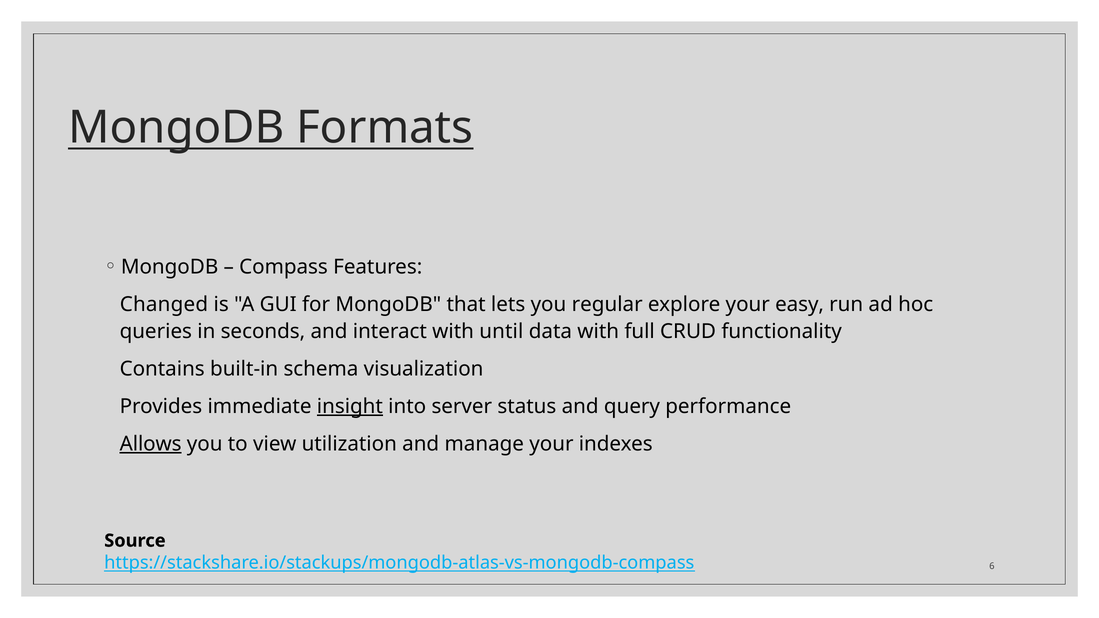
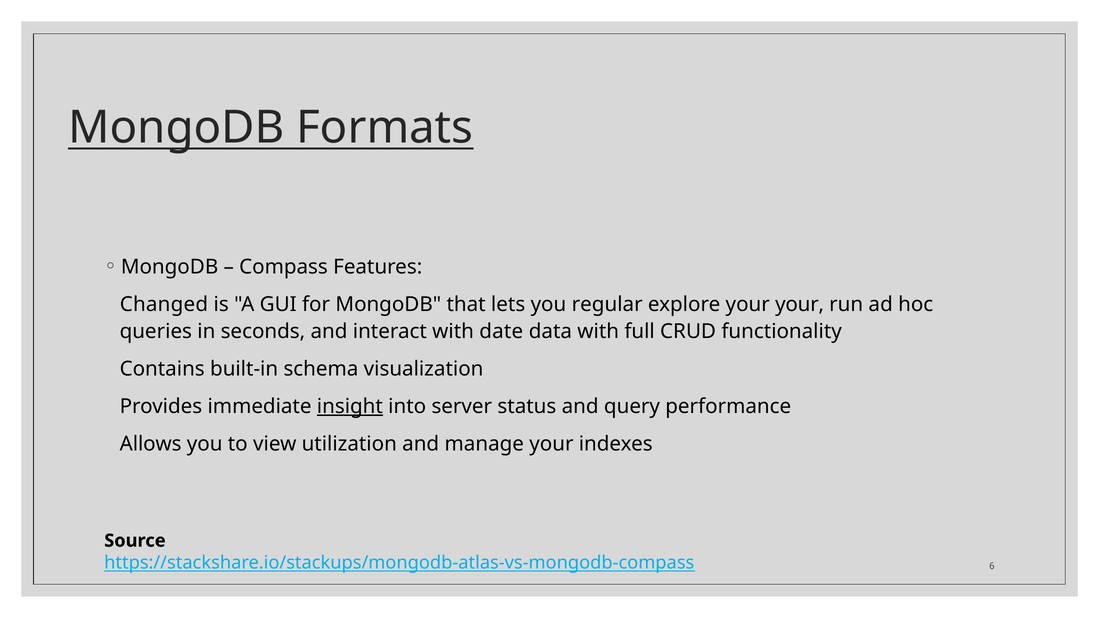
your easy: easy -> your
until: until -> date
Allows underline: present -> none
